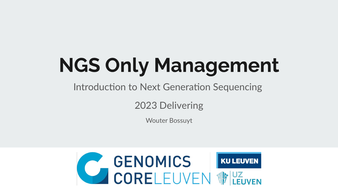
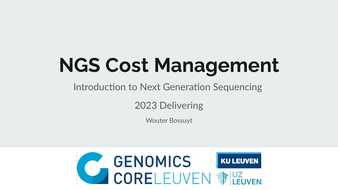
Only: Only -> Cost
